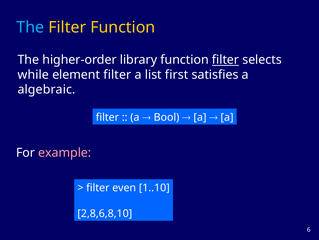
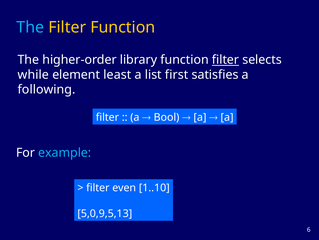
element filter: filter -> least
algebraic: algebraic -> following
example colour: pink -> light blue
2,8,6,8,10: 2,8,6,8,10 -> 5,0,9,5,13
